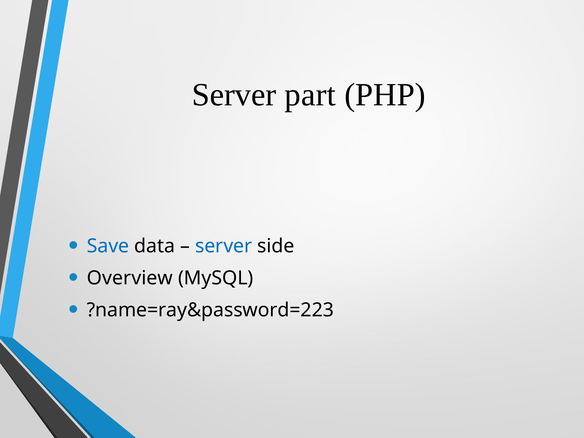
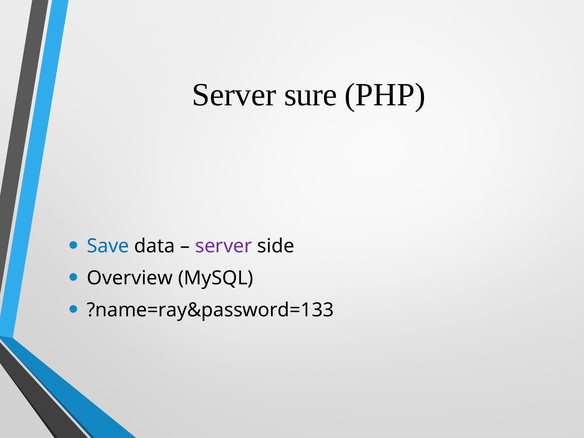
part: part -> sure
server at (224, 246) colour: blue -> purple
?name=ray&password=223: ?name=ray&password=223 -> ?name=ray&password=133
